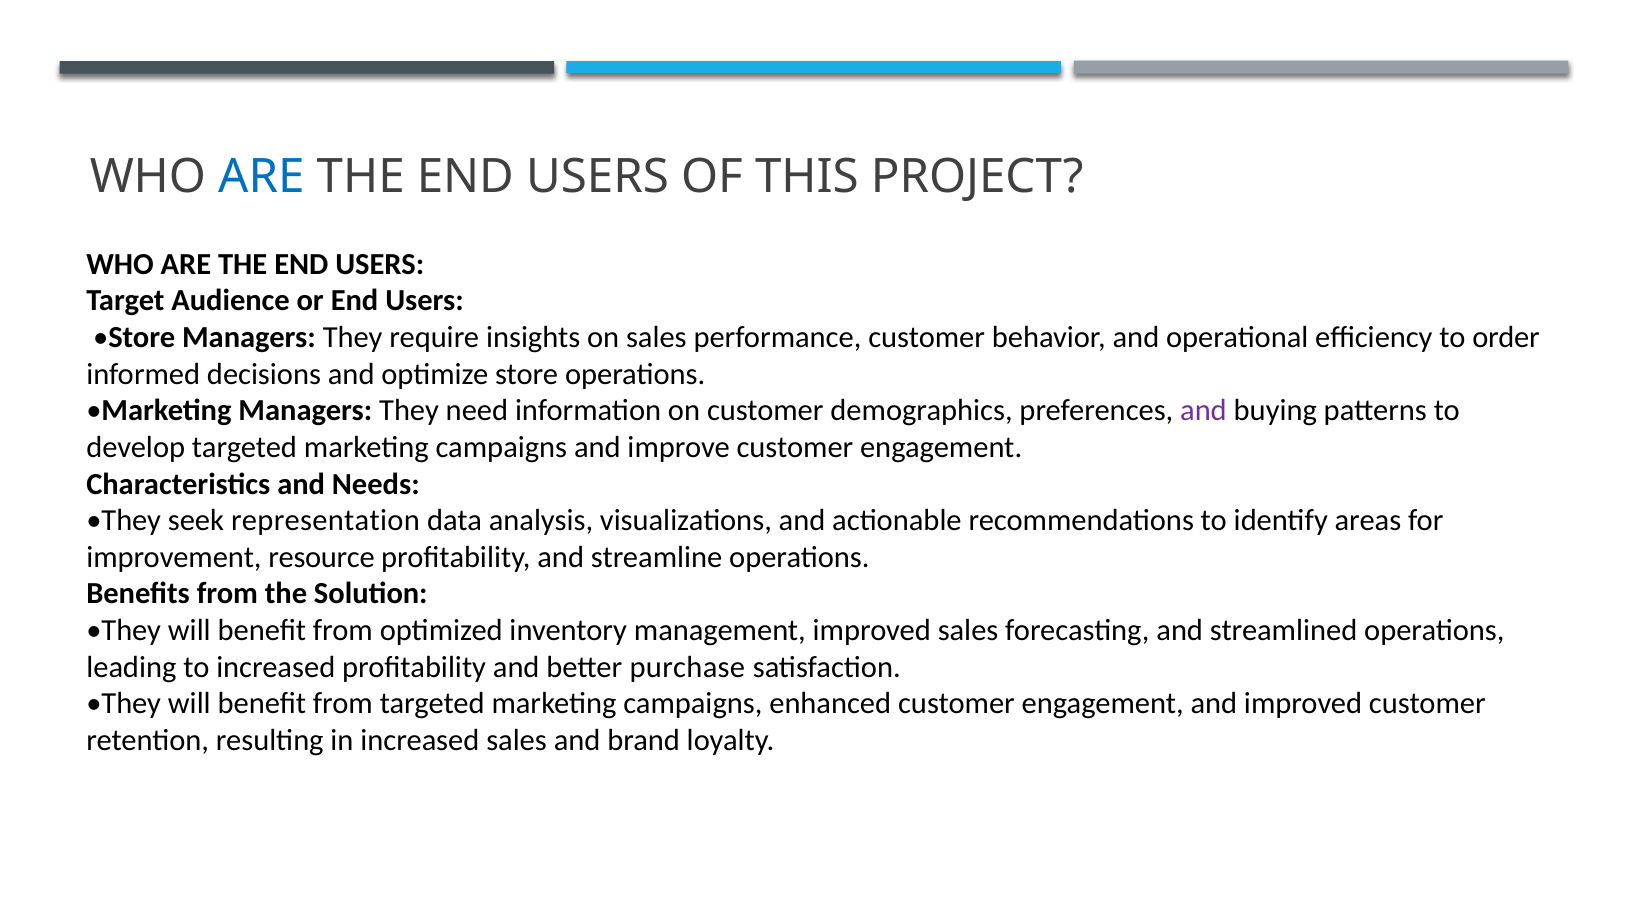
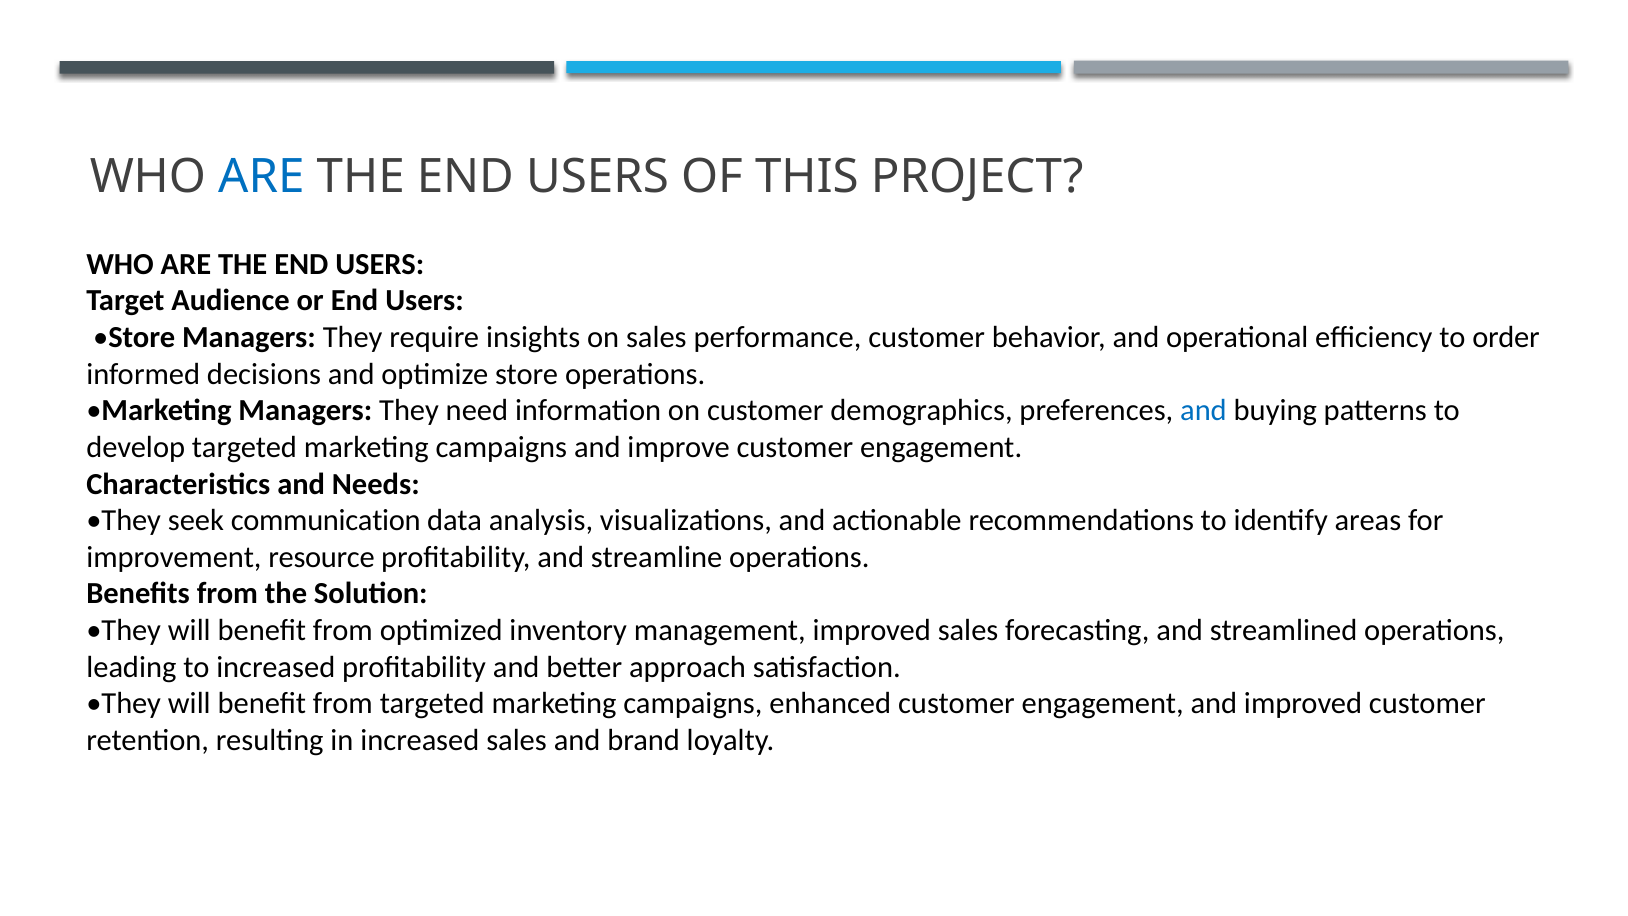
and at (1203, 411) colour: purple -> blue
representation: representation -> communication
purchase: purchase -> approach
